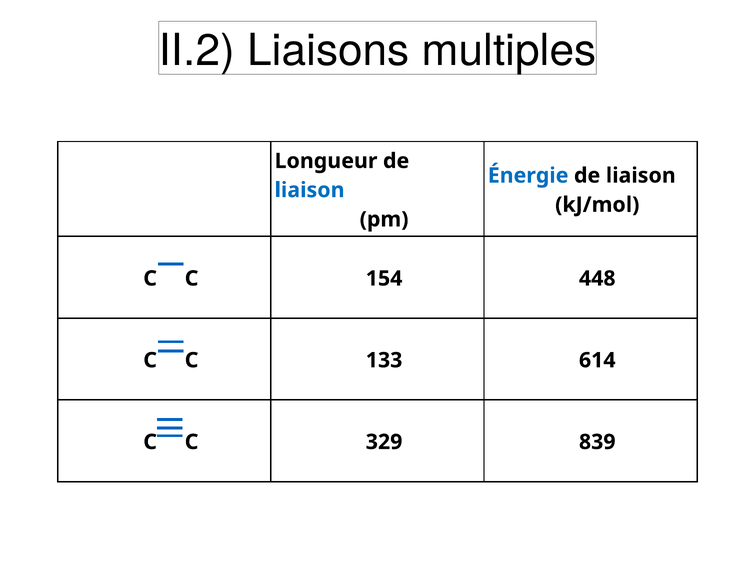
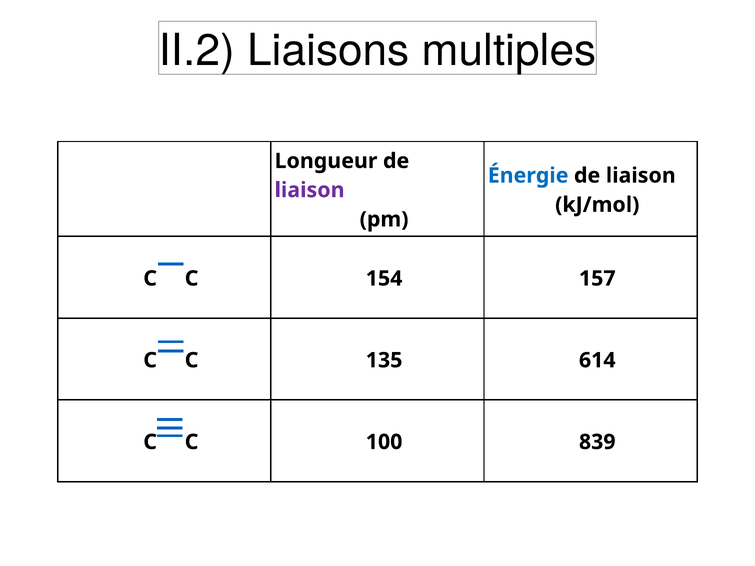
liaison at (310, 190) colour: blue -> purple
448: 448 -> 157
133: 133 -> 135
329: 329 -> 100
